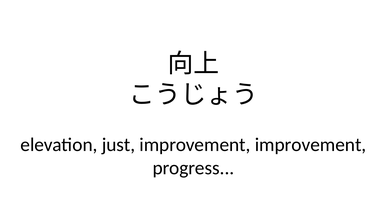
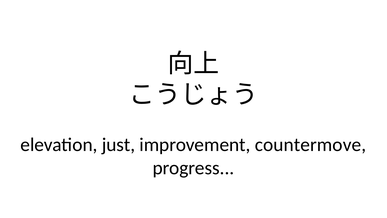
improvement improvement: improvement -> countermove
